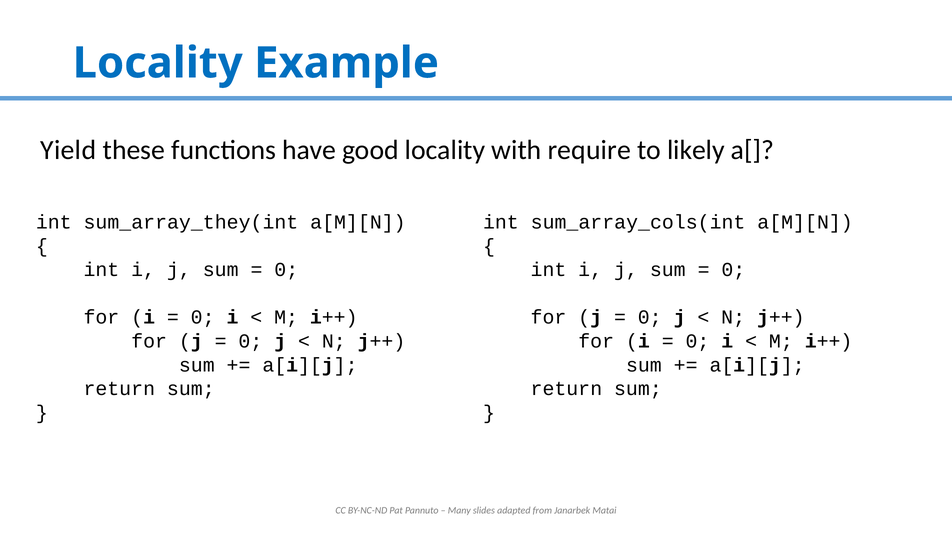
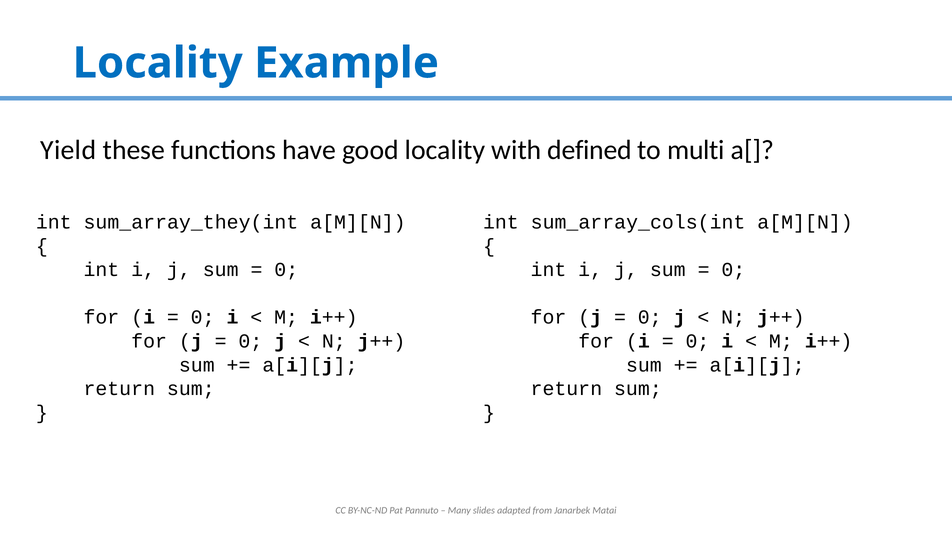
require: require -> defined
likely: likely -> multi
